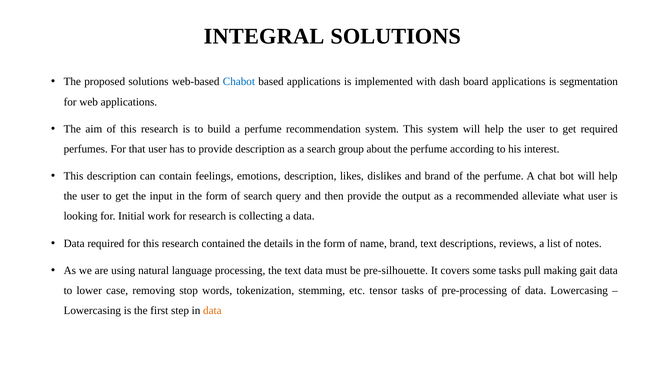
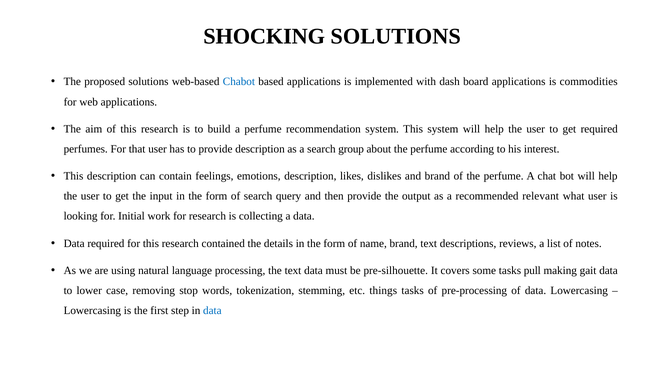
INTEGRAL: INTEGRAL -> SHOCKING
segmentation: segmentation -> commodities
alleviate: alleviate -> relevant
tensor: tensor -> things
data at (212, 311) colour: orange -> blue
